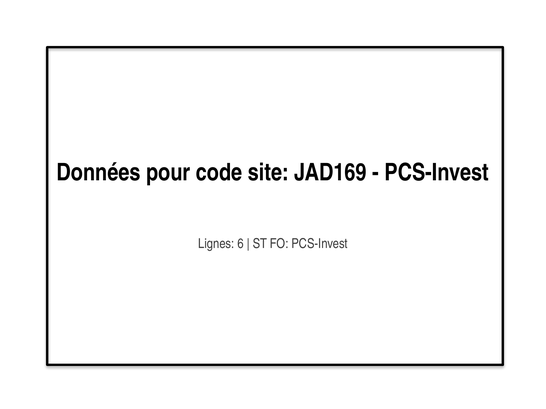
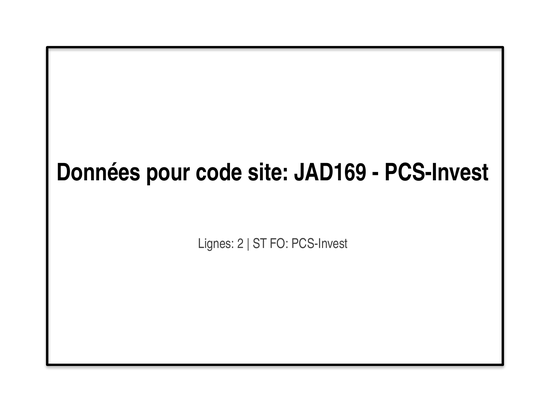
6: 6 -> 2
